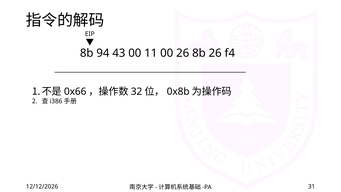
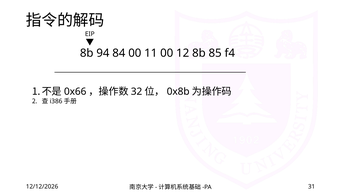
43: 43 -> 84
00 26: 26 -> 12
8b 26: 26 -> 85
